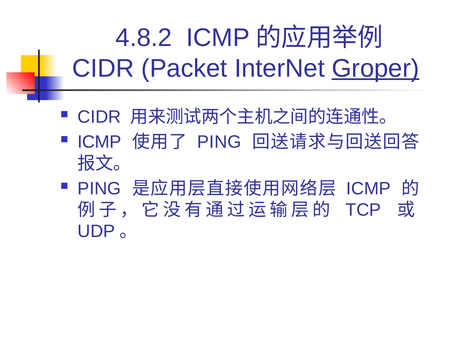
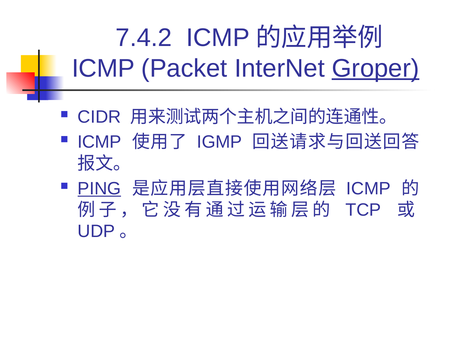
4.8.2: 4.8.2 -> 7.4.2
CIDR at (103, 68): CIDR -> ICMP
PING at (219, 142): PING -> IGMP
PING at (99, 188) underline: none -> present
